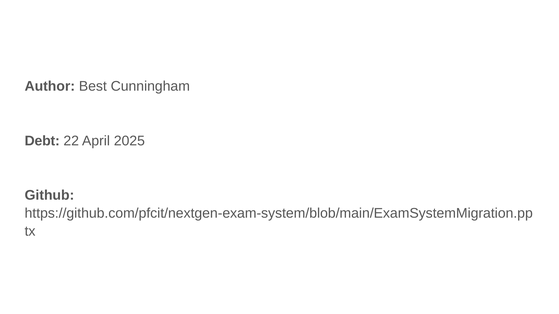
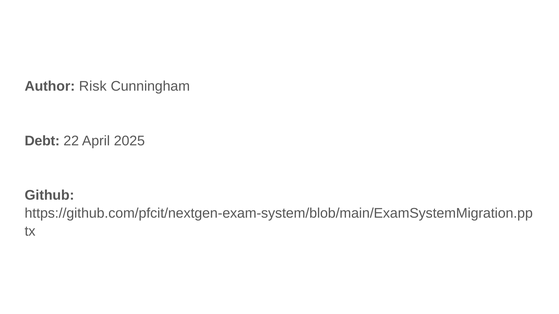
Best: Best -> Risk
